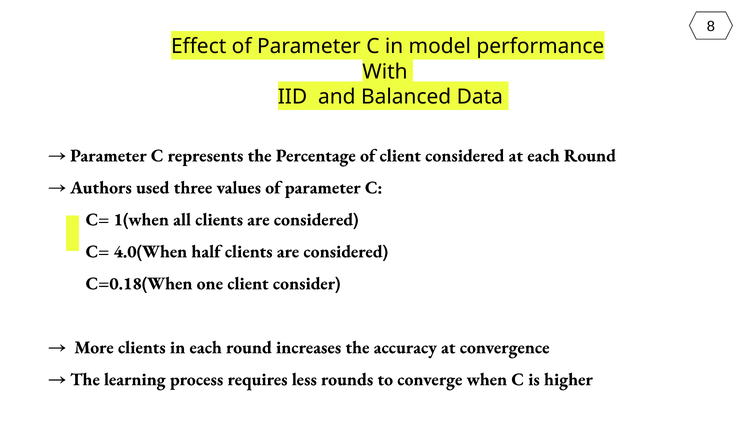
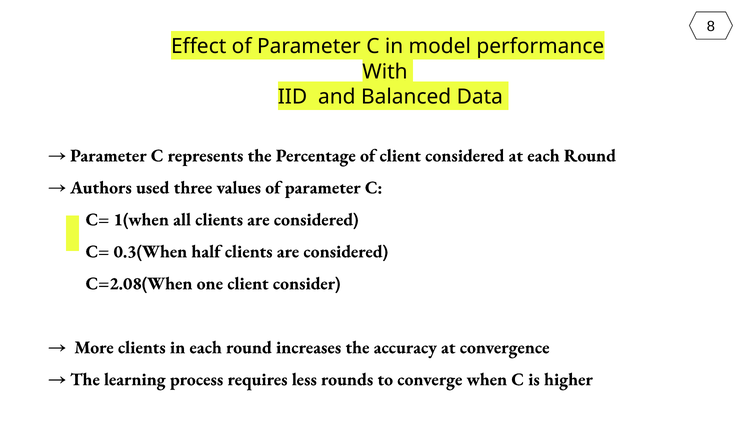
4.0(When: 4.0(When -> 0.3(When
C=0.18(When: C=0.18(When -> C=2.08(When
